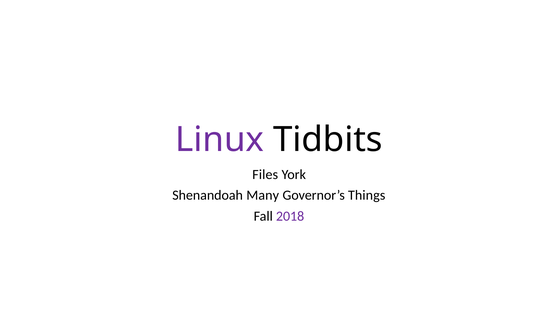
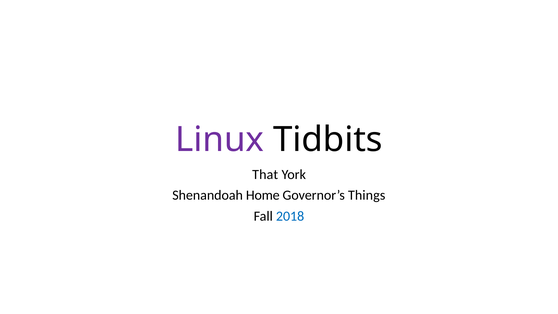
Files: Files -> That
Many: Many -> Home
2018 colour: purple -> blue
